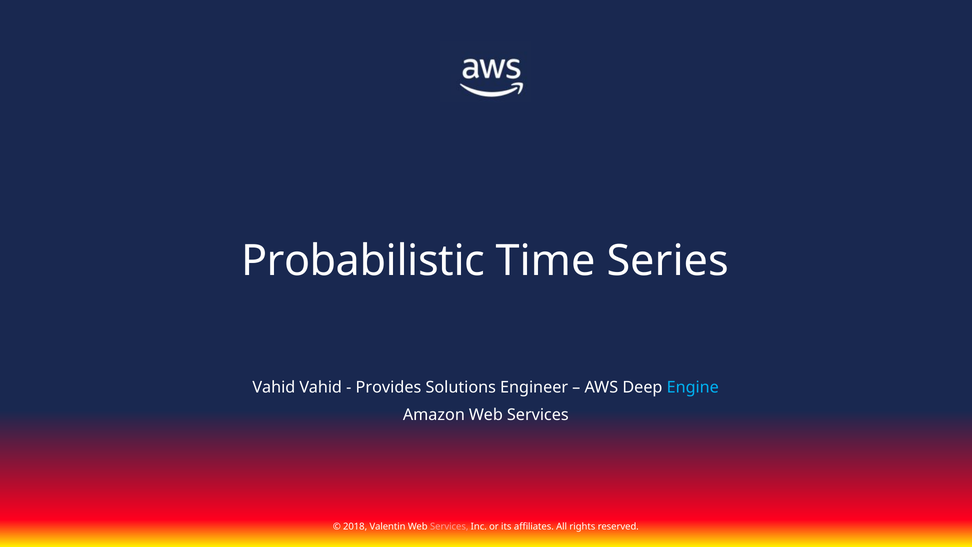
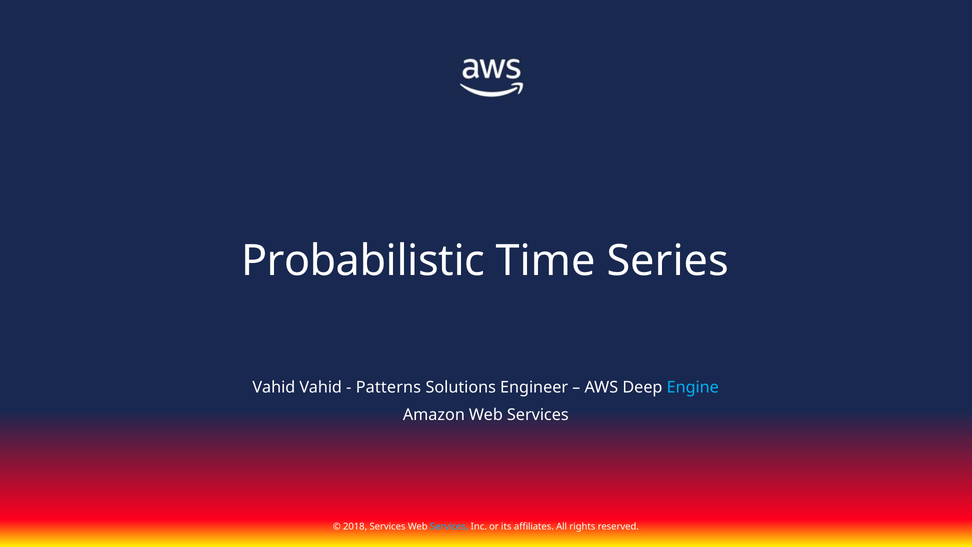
Provides: Provides -> Patterns
Valentin at (388, 526): Valentin -> Services
Services at (449, 526) colour: pink -> light blue
